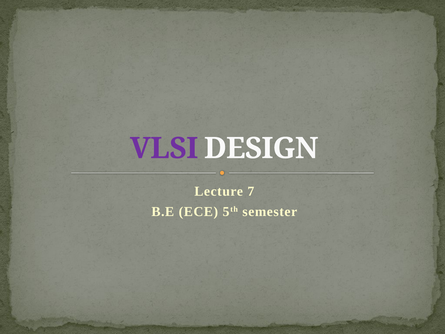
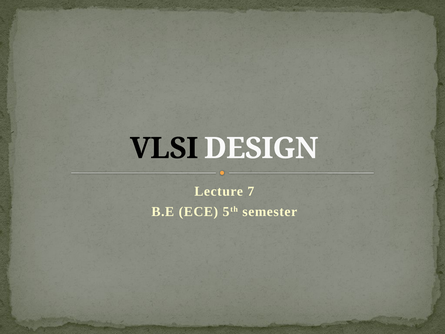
VLSI colour: purple -> black
